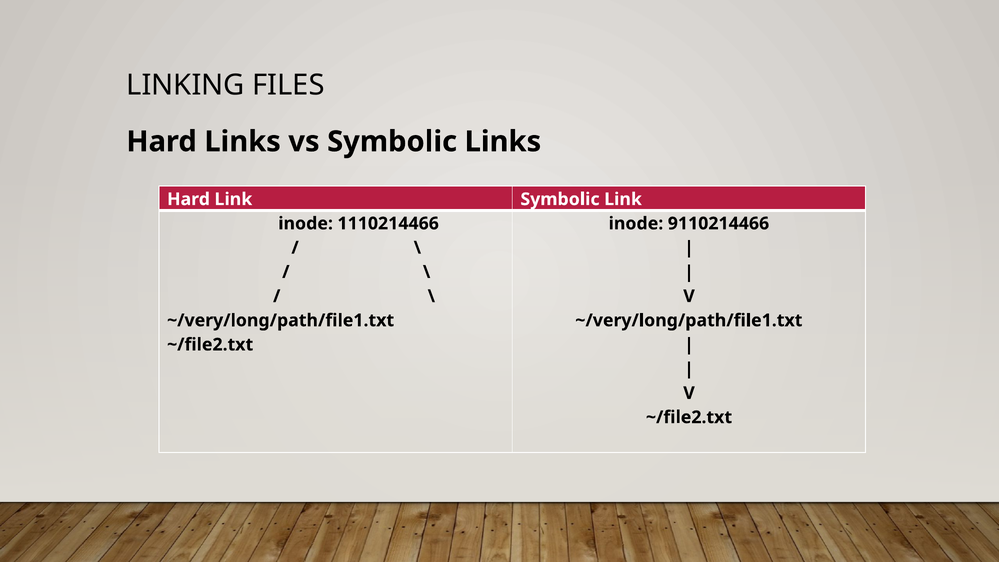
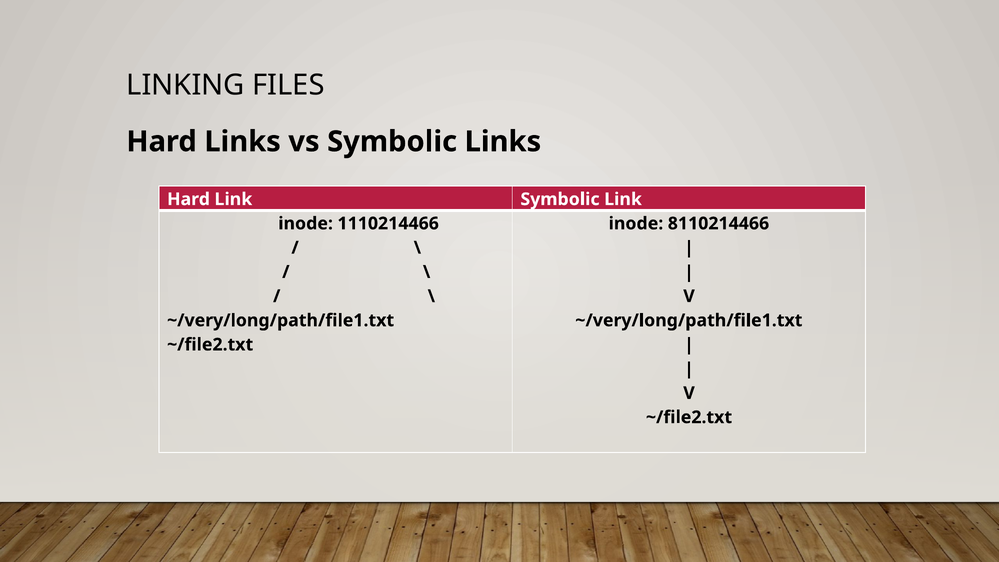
9110214466: 9110214466 -> 8110214466
